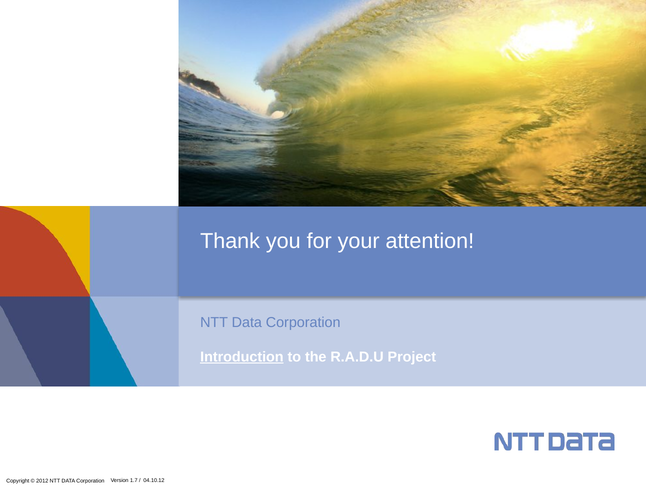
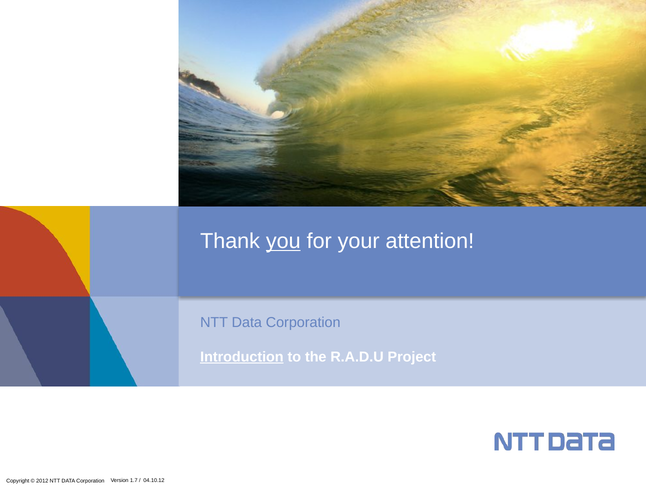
you underline: none -> present
